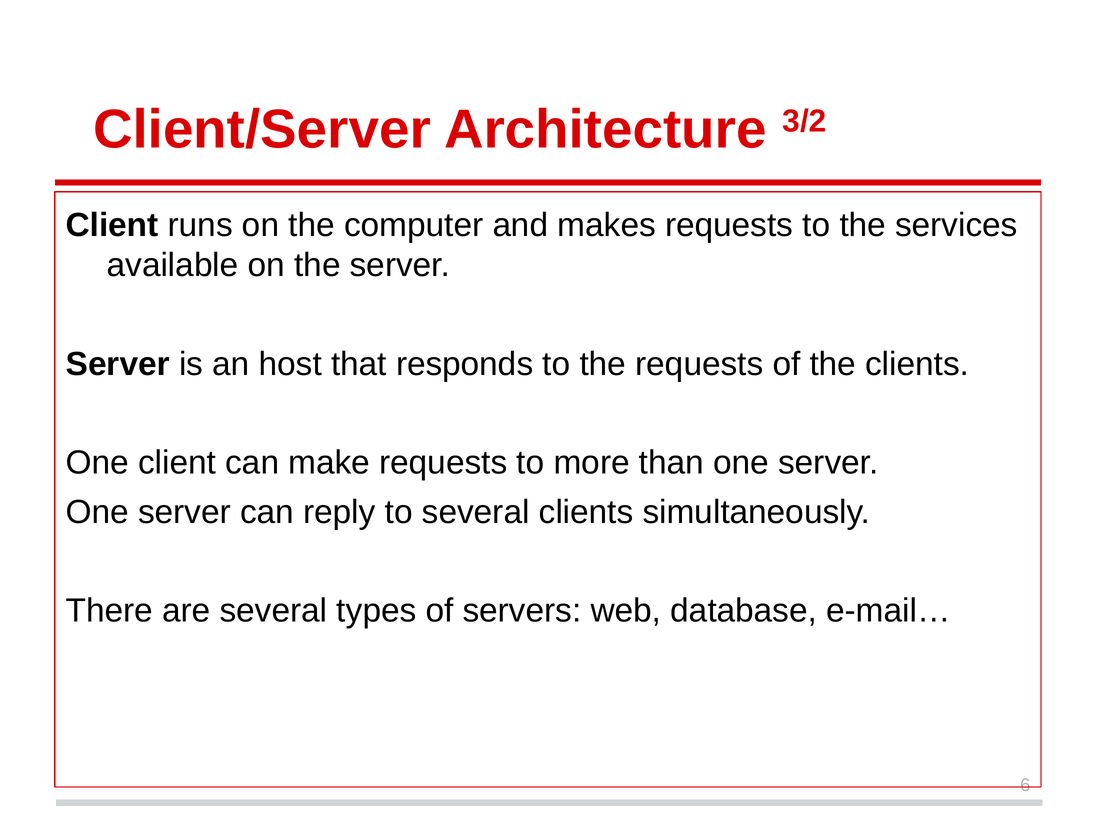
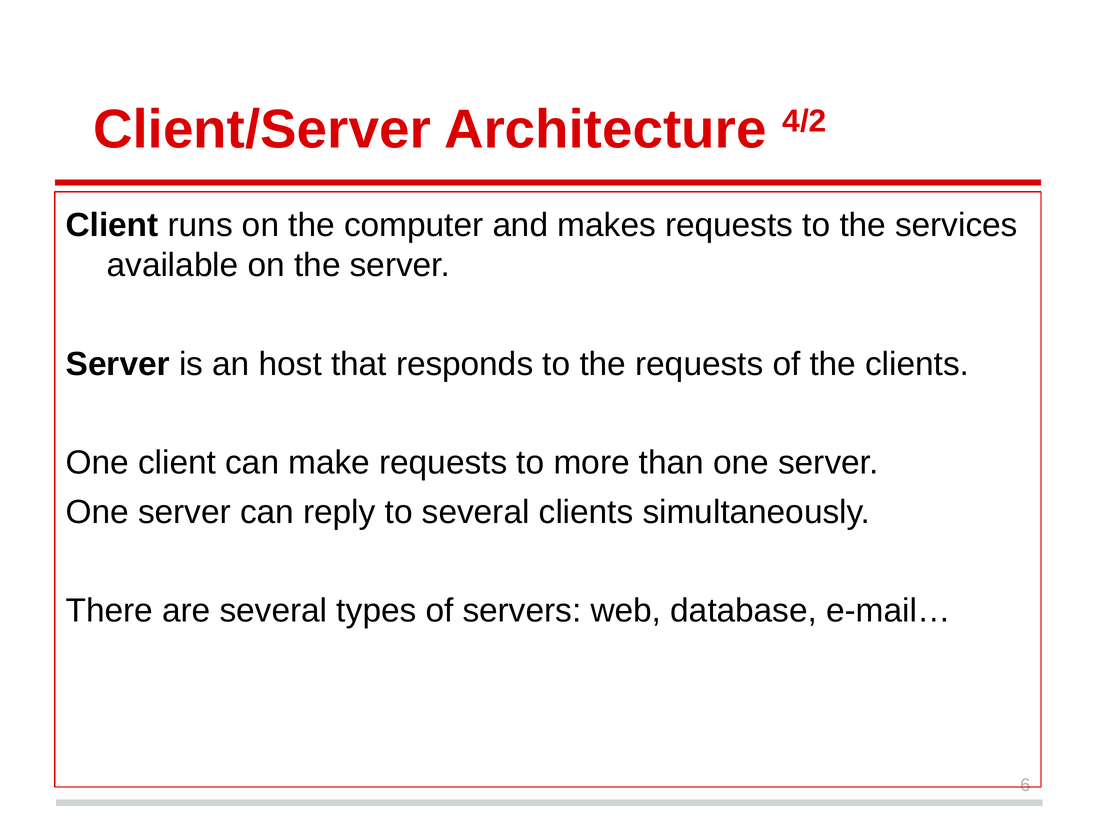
3/2: 3/2 -> 4/2
